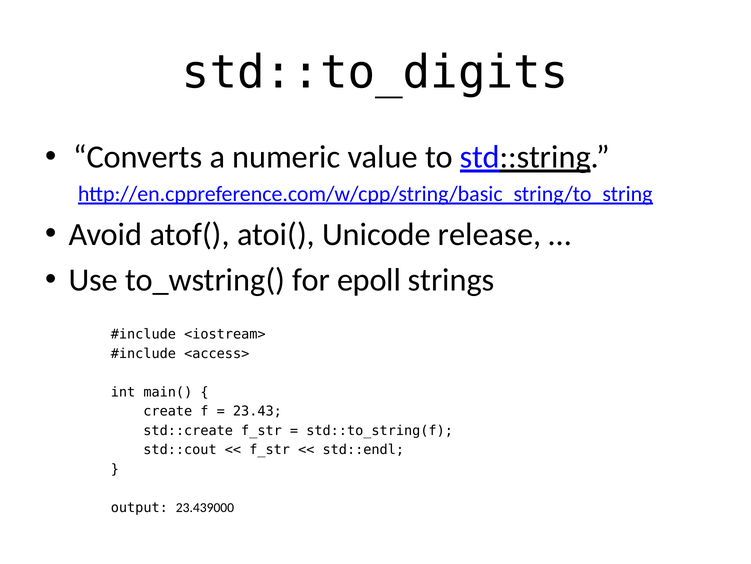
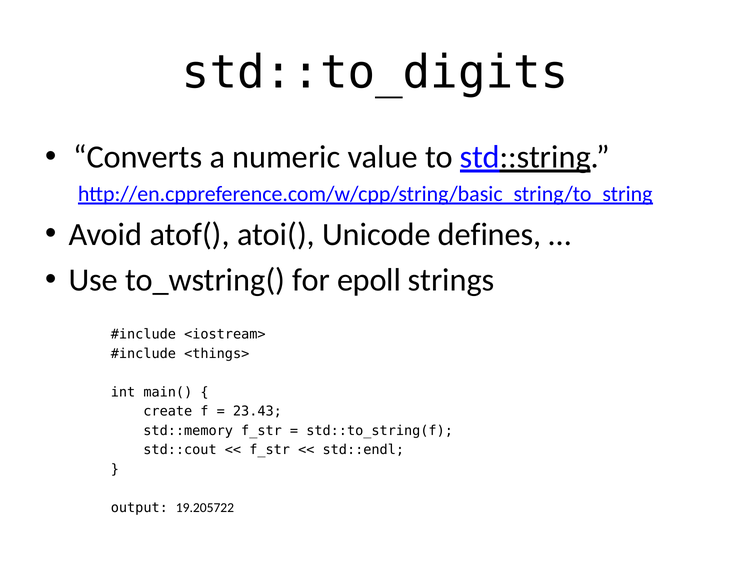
release: release -> defines
<access>: <access> -> <things>
std::create: std::create -> std::memory
23.439000: 23.439000 -> 19.205722
